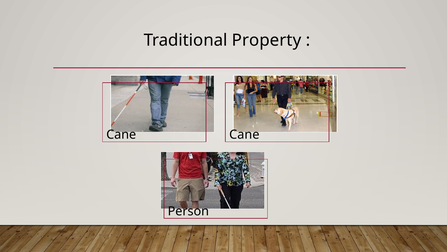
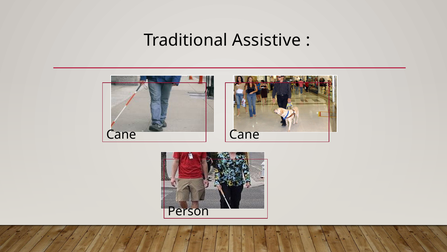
Property: Property -> Assistive
